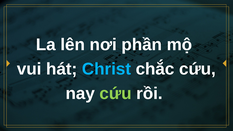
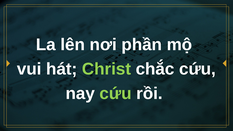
Christ colour: light blue -> light green
